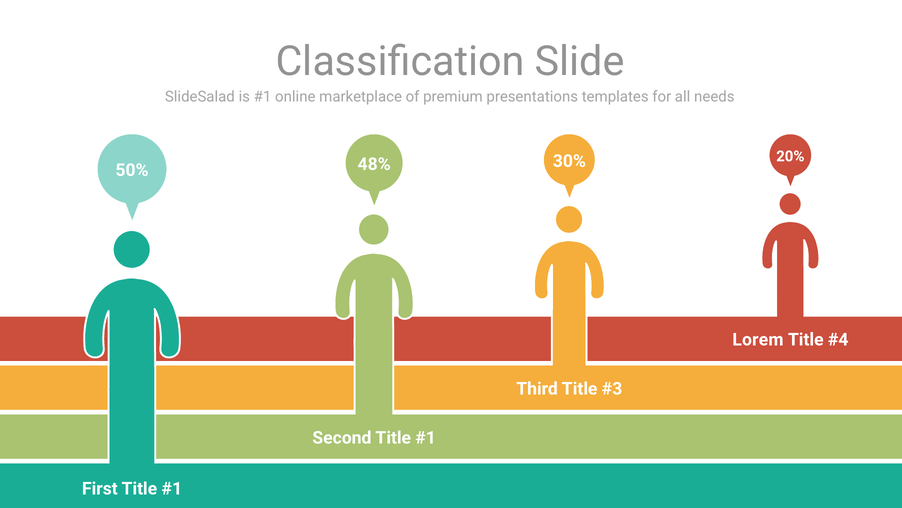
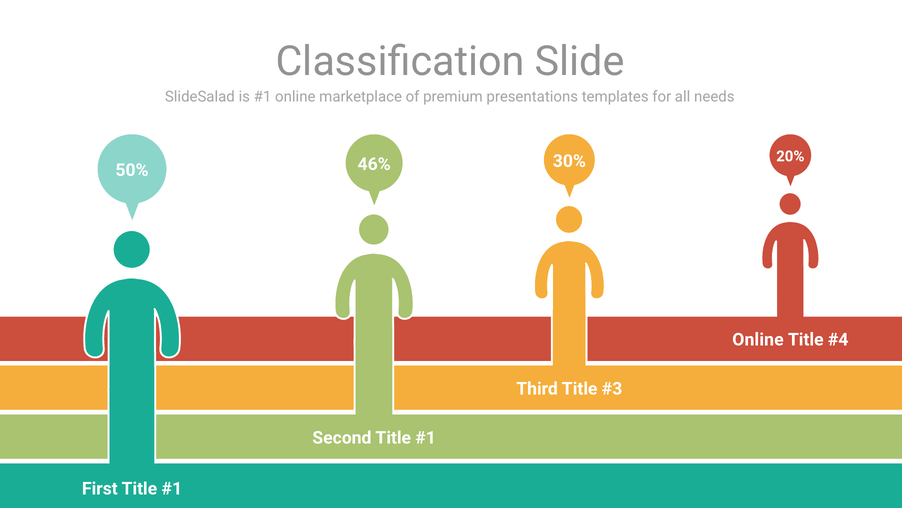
48%: 48% -> 46%
Lorem at (758, 339): Lorem -> Online
